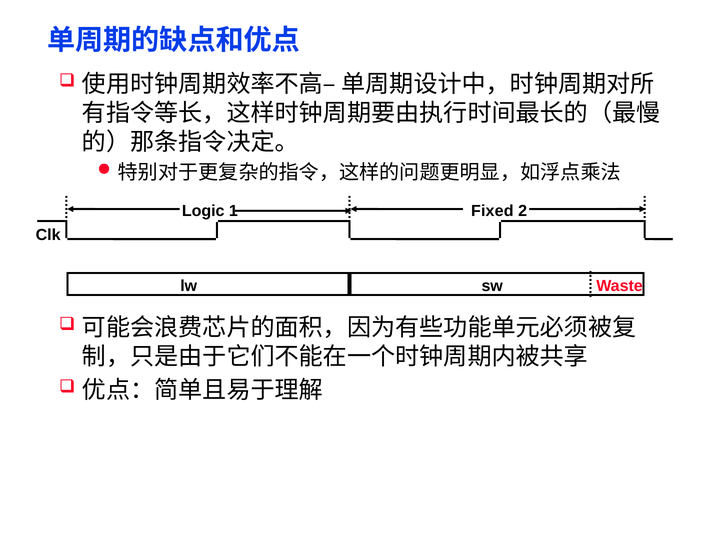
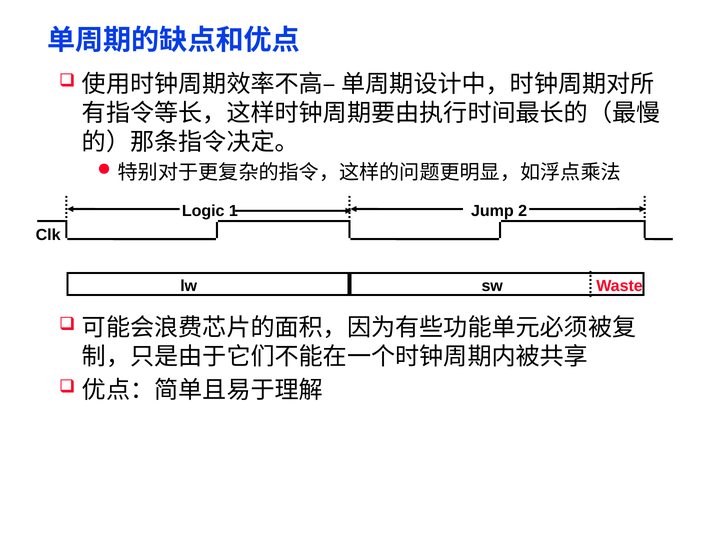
Fixed: Fixed -> Jump
